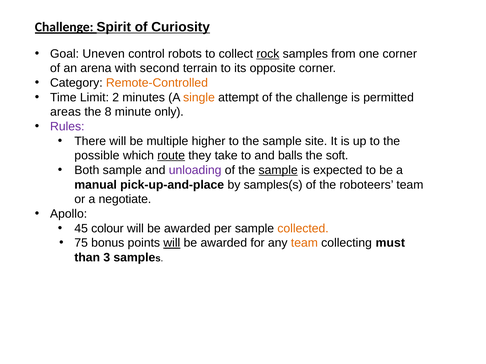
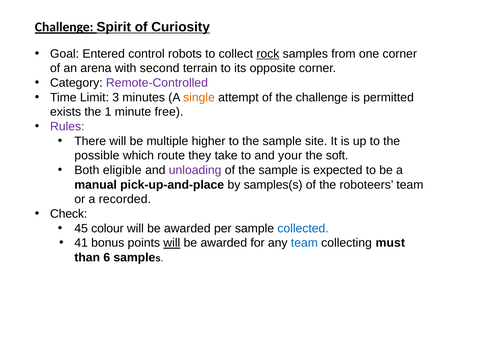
Uneven: Uneven -> Entered
Remote-Controlled colour: orange -> purple
2: 2 -> 3
areas: areas -> exists
8: 8 -> 1
only: only -> free
route underline: present -> none
balls: balls -> your
Both sample: sample -> eligible
sample at (278, 170) underline: present -> none
negotiate: negotiate -> recorded
Apollo: Apollo -> Check
collected colour: orange -> blue
75: 75 -> 41
team at (304, 243) colour: orange -> blue
3: 3 -> 6
